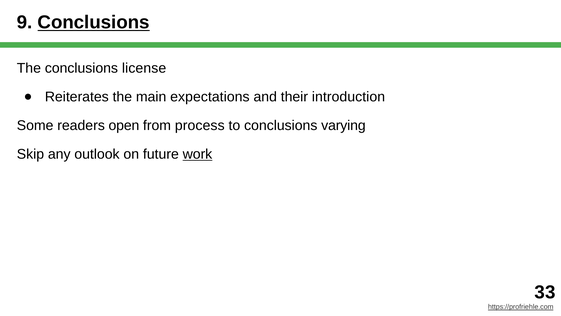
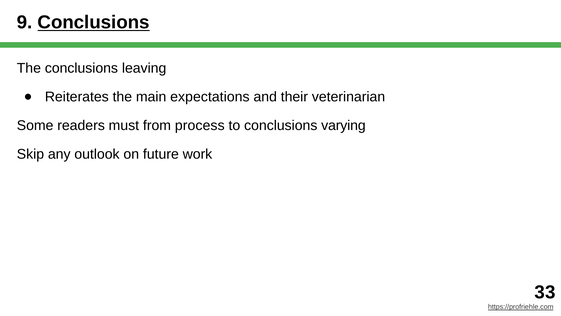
license: license -> leaving
introduction: introduction -> veterinarian
open: open -> must
work underline: present -> none
